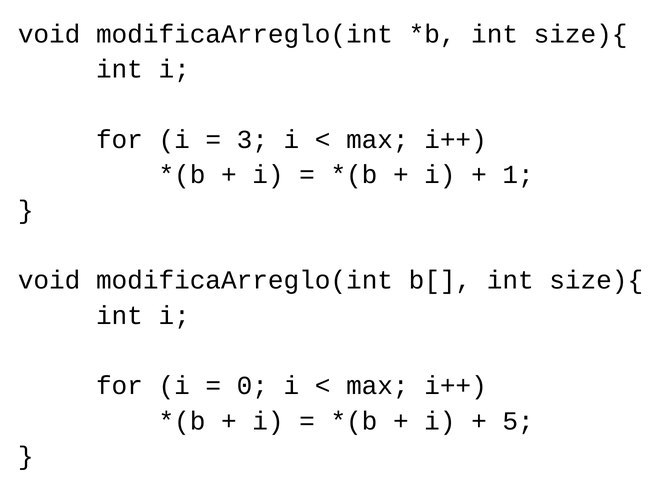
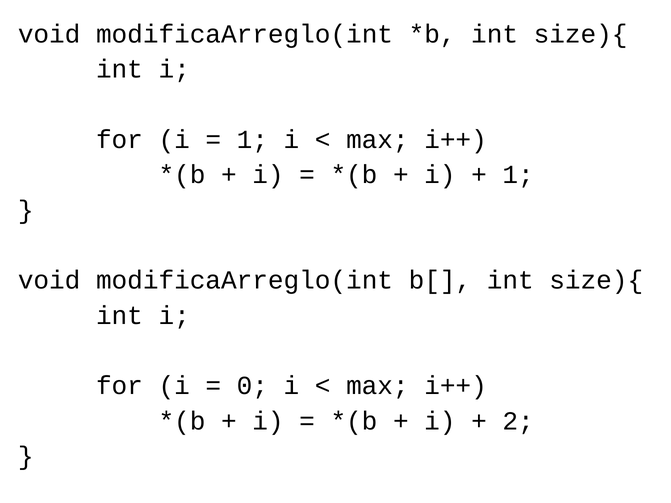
3 at (252, 140): 3 -> 1
5: 5 -> 2
